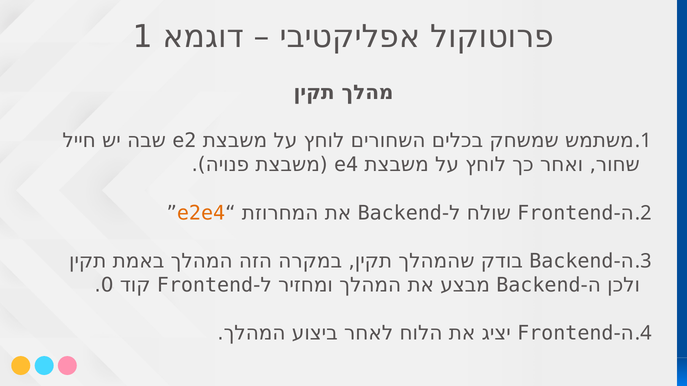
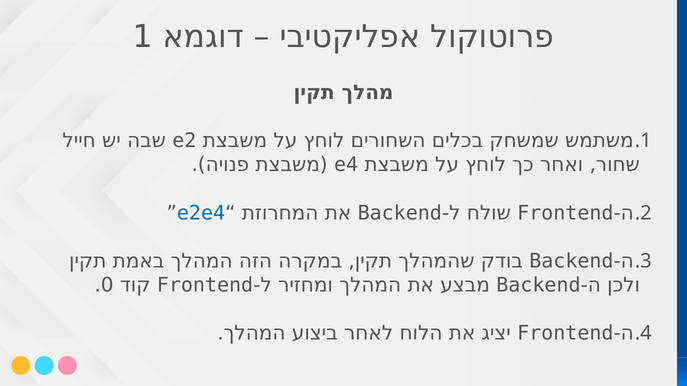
e2e4 colour: orange -> blue
